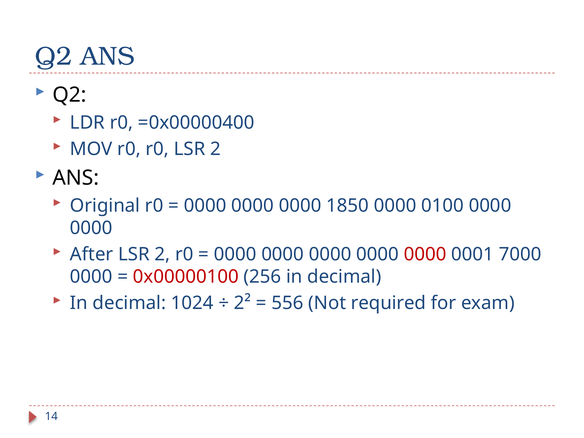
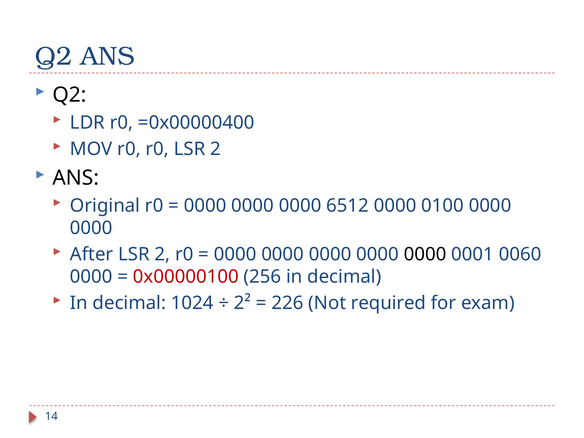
1850: 1850 -> 6512
0000 at (425, 254) colour: red -> black
7000: 7000 -> 0060
556: 556 -> 226
